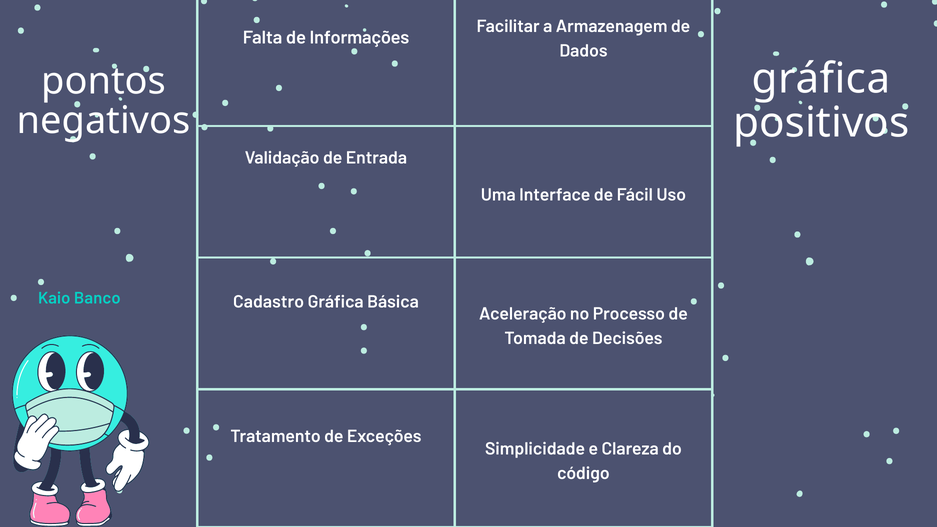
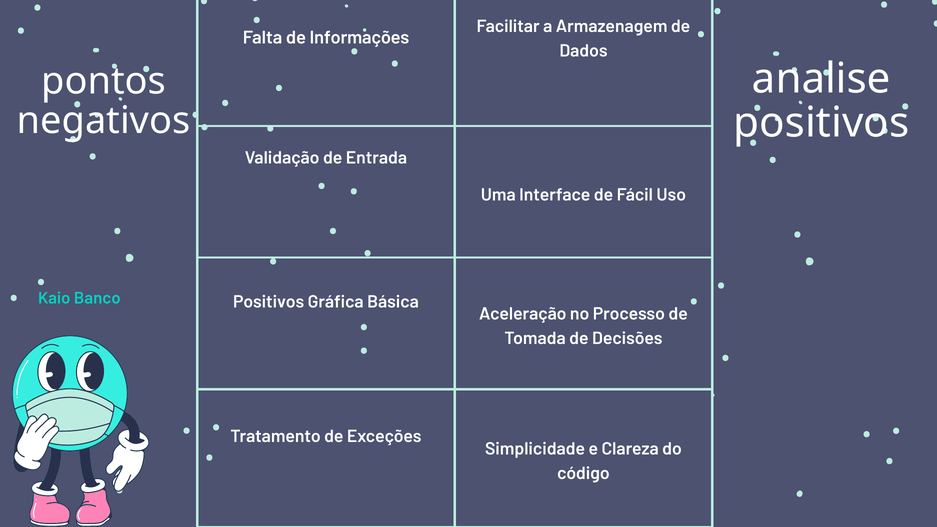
gráfica at (821, 79): gráfica -> analise
Cadastro at (269, 302): Cadastro -> Positivos
